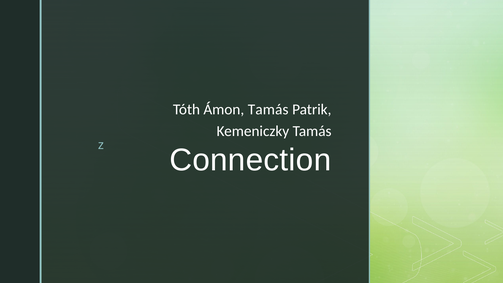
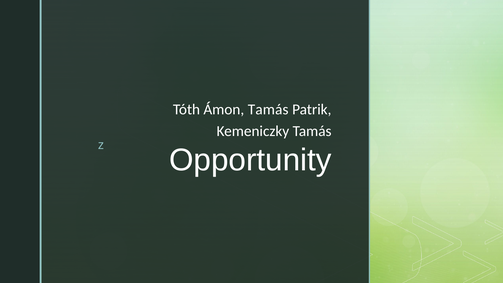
Connection: Connection -> Opportunity
